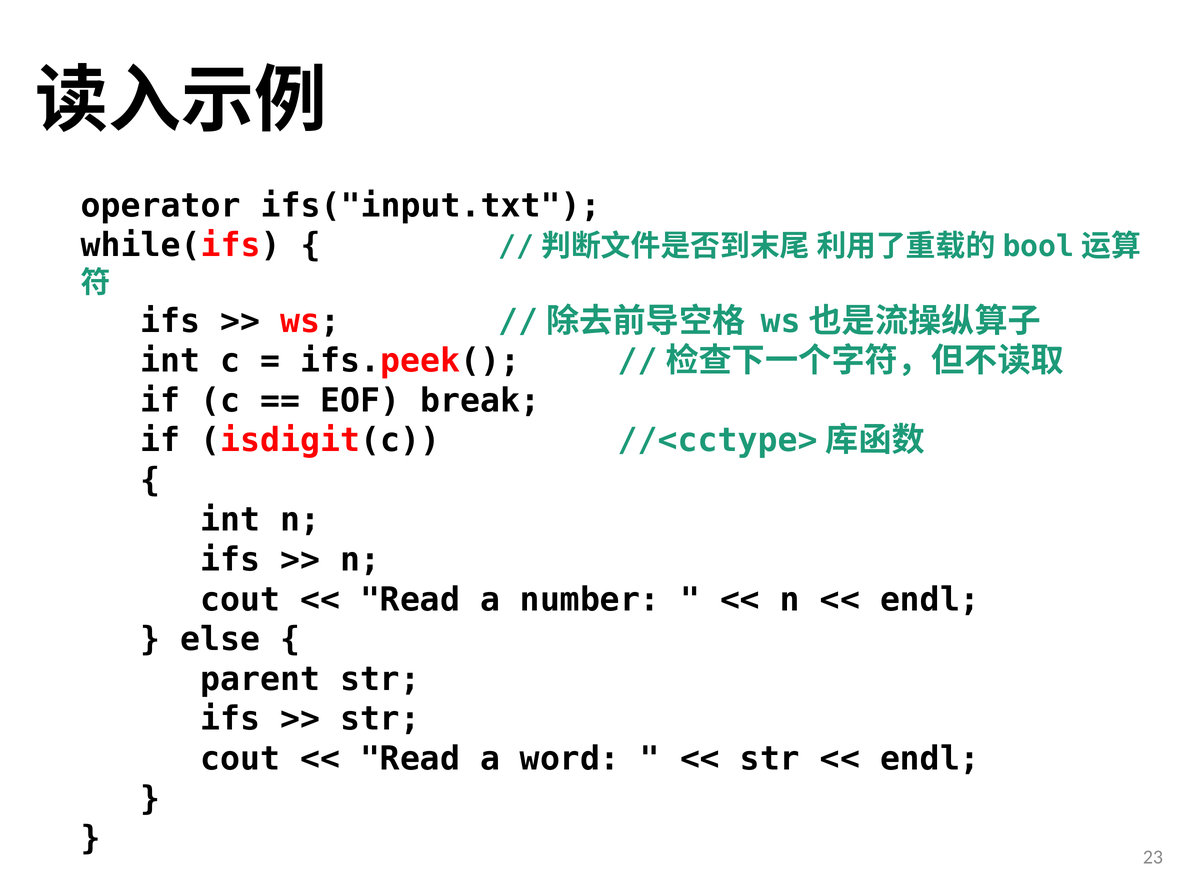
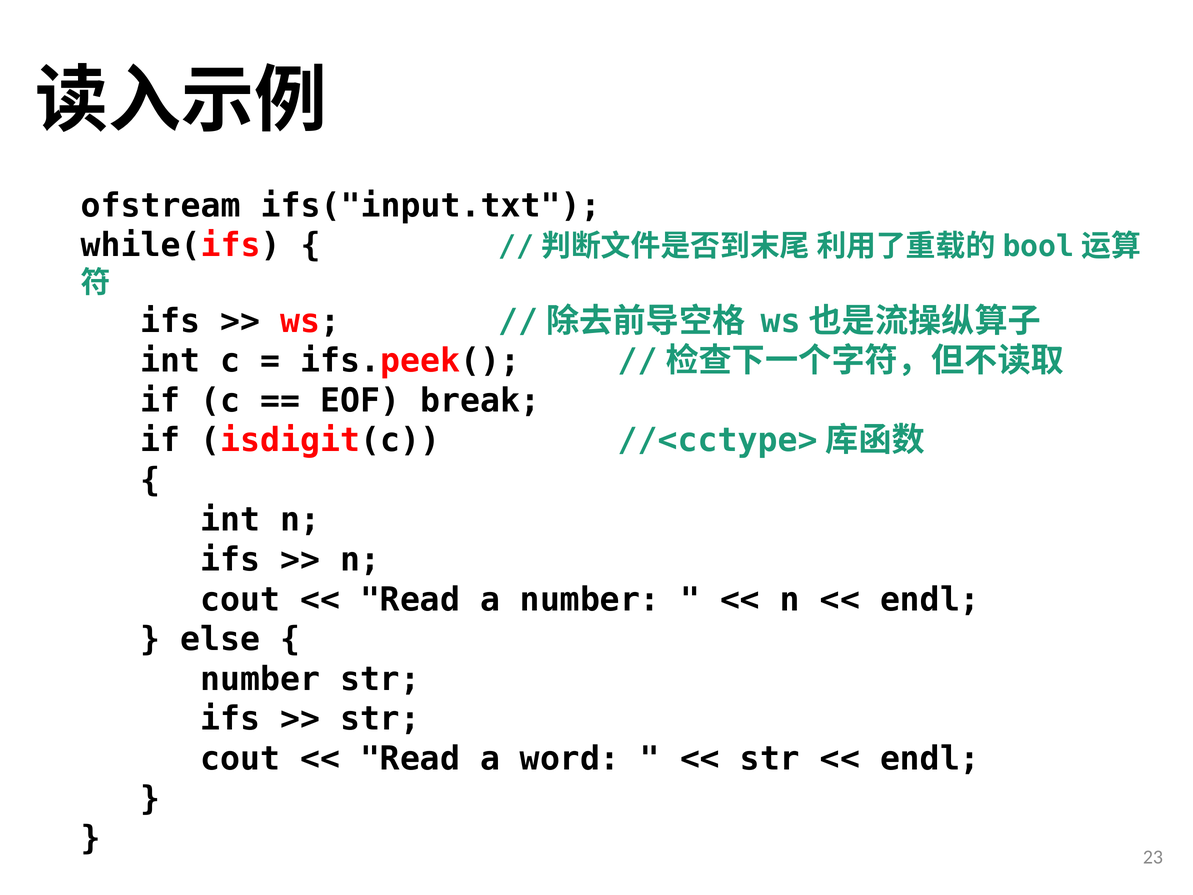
operator: operator -> ofstream
parent at (260, 679): parent -> number
